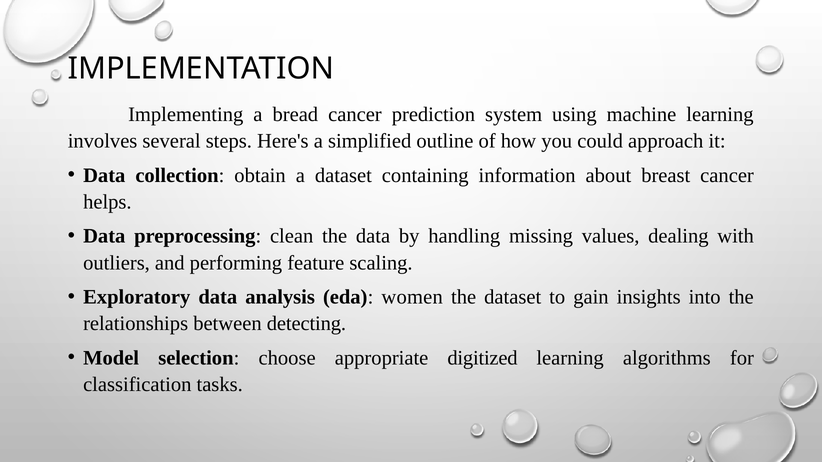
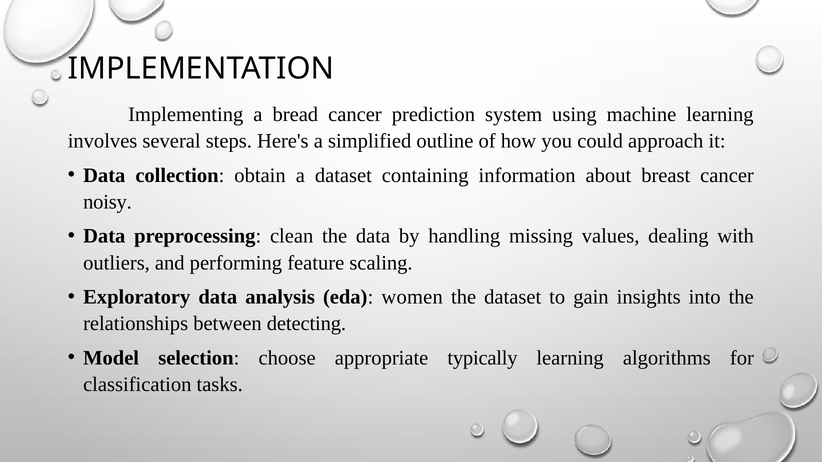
helps: helps -> noisy
digitized: digitized -> typically
